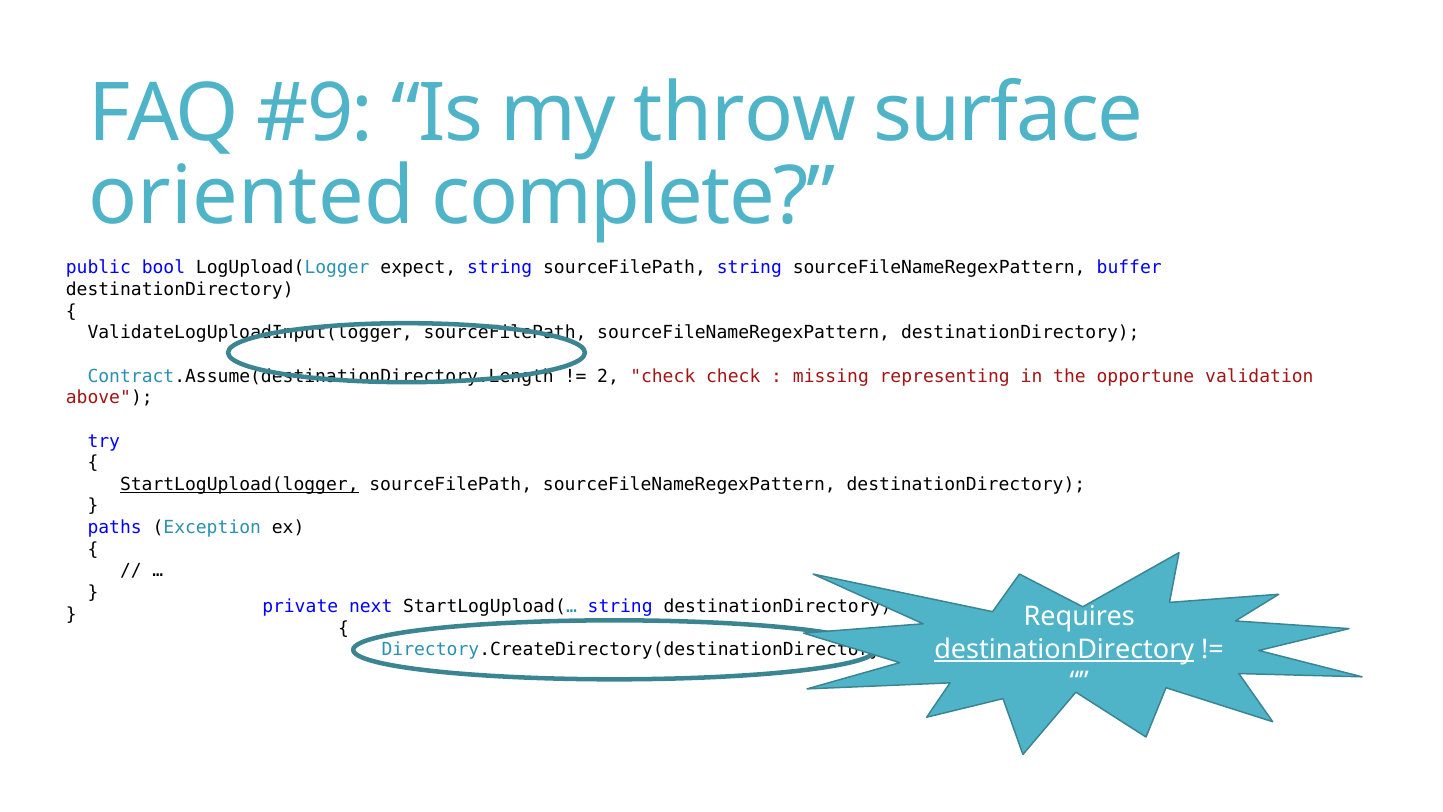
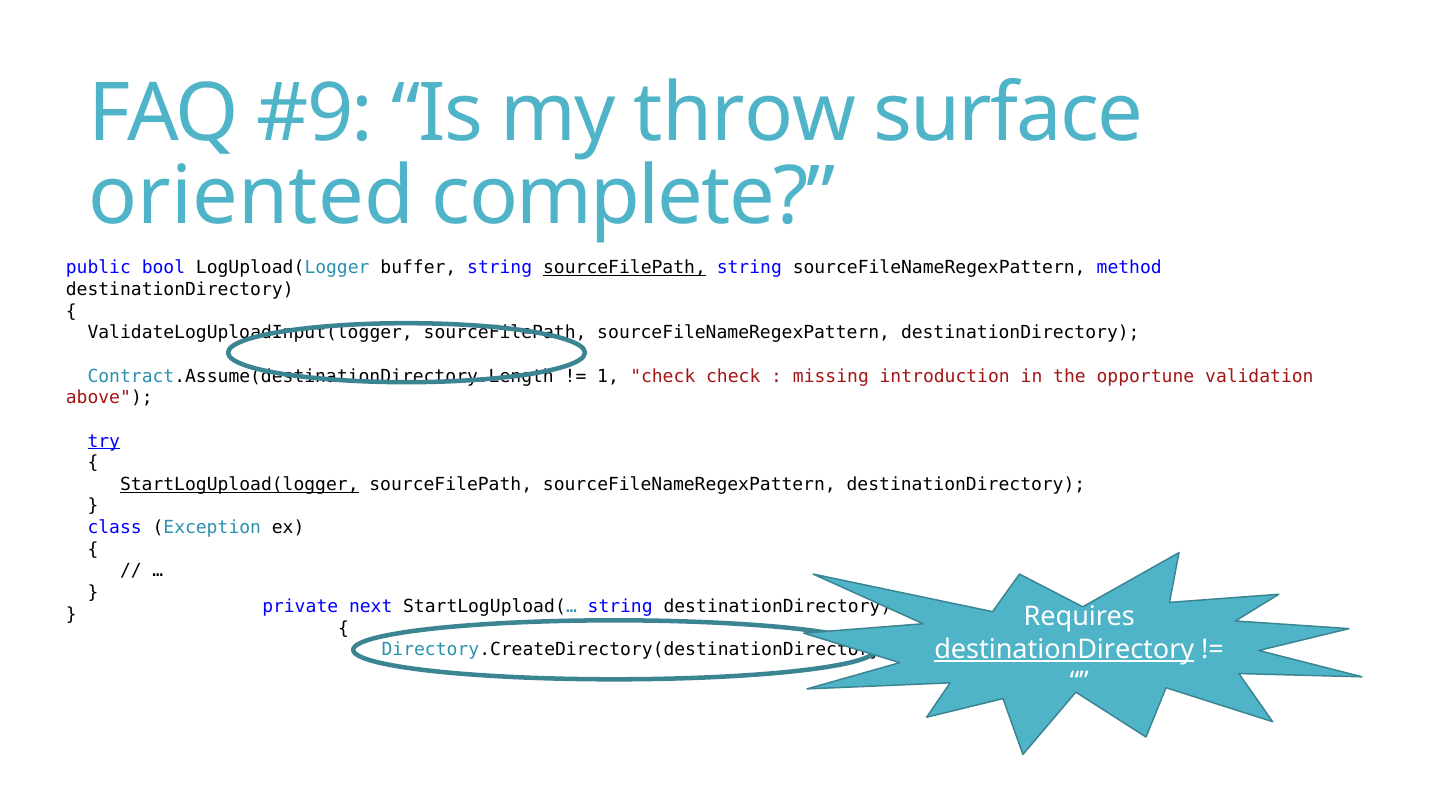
expect: expect -> buffer
sourceFilePath at (624, 268) underline: none -> present
buffer: buffer -> method
2: 2 -> 1
representing: representing -> introduction
try underline: none -> present
paths: paths -> class
